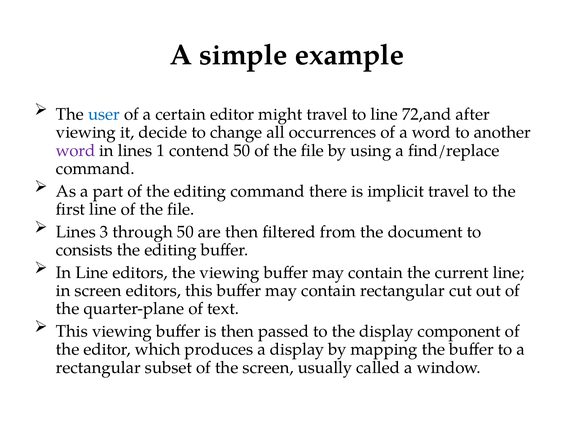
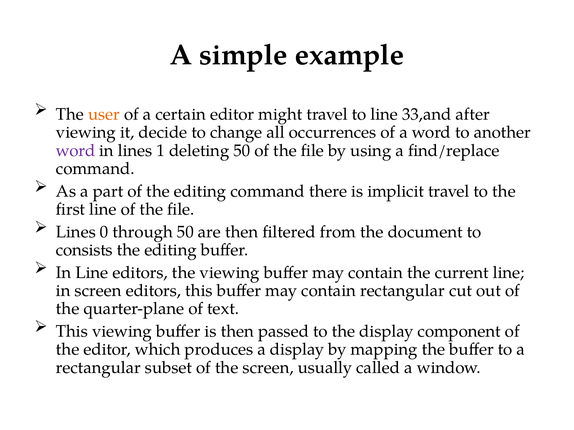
user colour: blue -> orange
72,and: 72,and -> 33,and
contend: contend -> deleting
3: 3 -> 0
